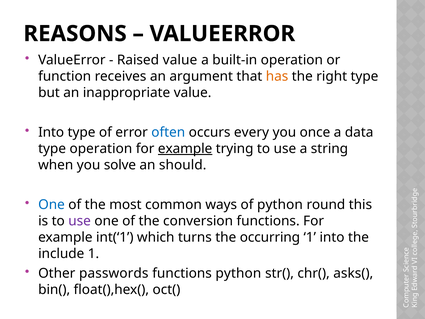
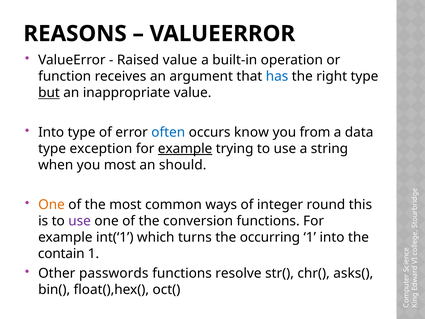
has colour: orange -> blue
but underline: none -> present
every: every -> know
once: once -> from
type operation: operation -> exception
you solve: solve -> most
One at (51, 205) colour: blue -> orange
of python: python -> integer
include: include -> contain
functions python: python -> resolve
